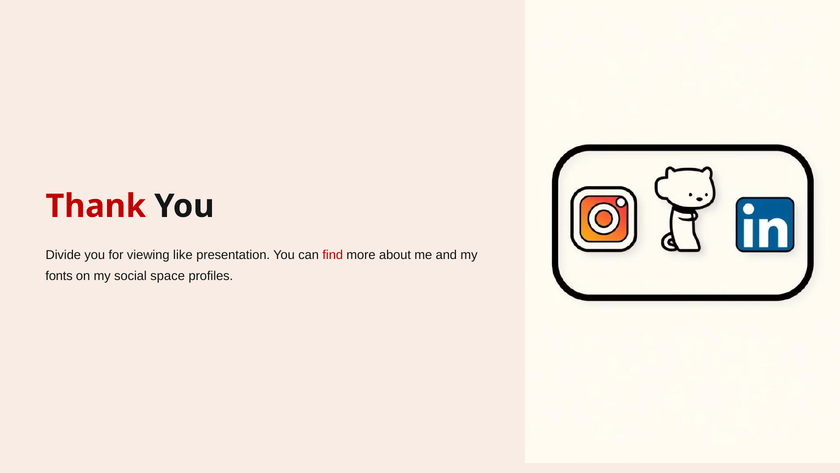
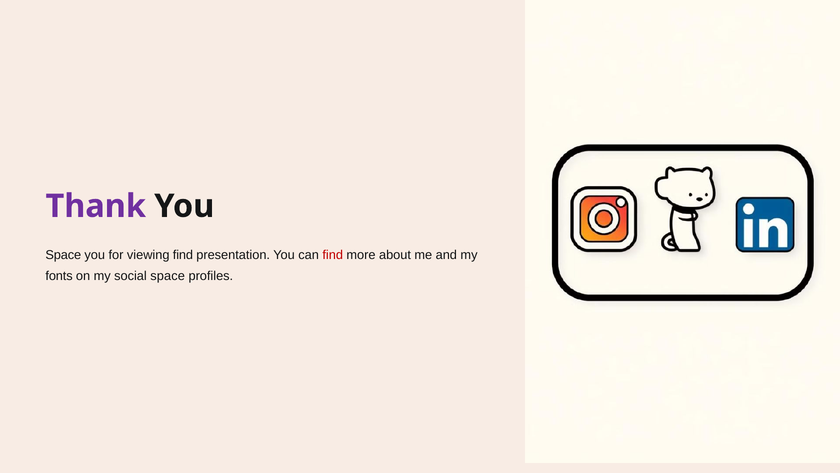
Thank colour: red -> purple
Divide at (63, 255): Divide -> Space
viewing like: like -> find
